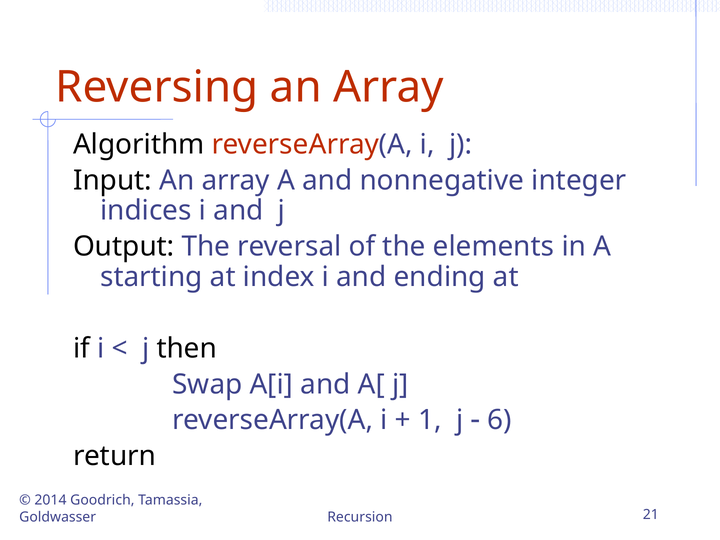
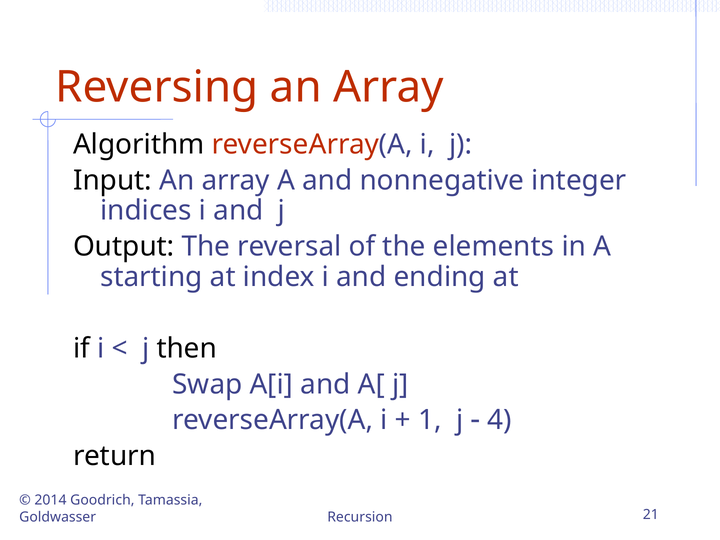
6: 6 -> 4
